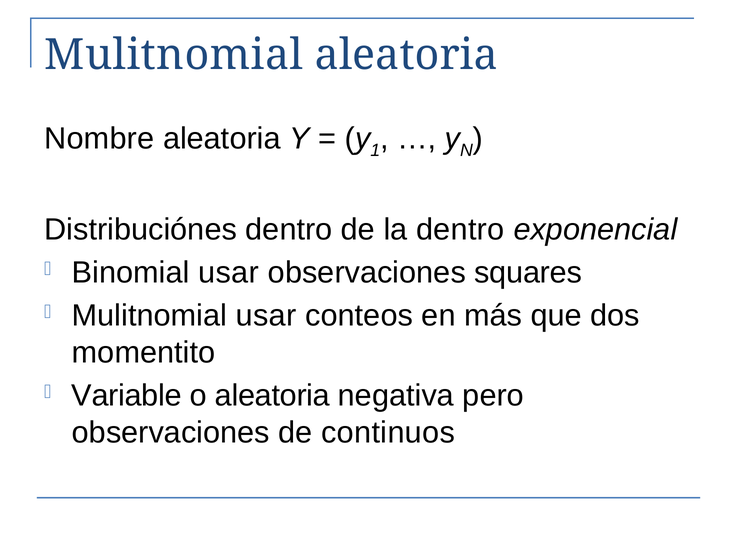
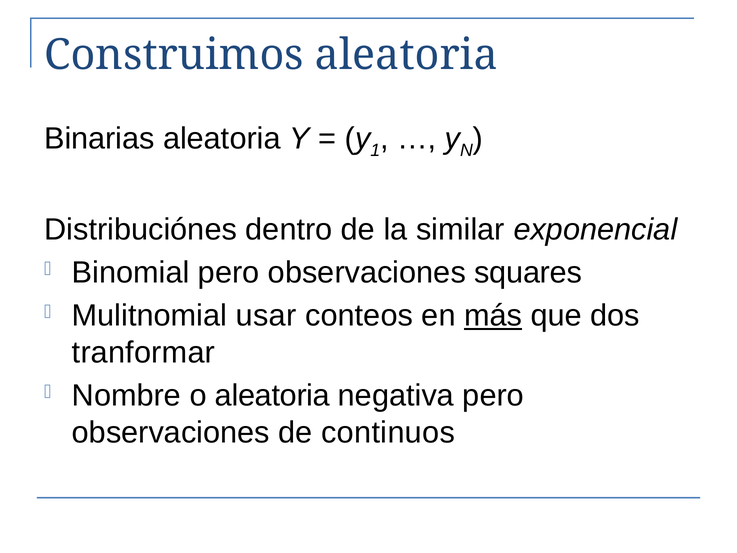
Mulitnomial at (174, 55): Mulitnomial -> Construimos
Nombre: Nombre -> Binarias
la dentro: dentro -> similar
Binomial usar: usar -> pero
más underline: none -> present
momentito: momentito -> tranformar
Variable: Variable -> Nombre
